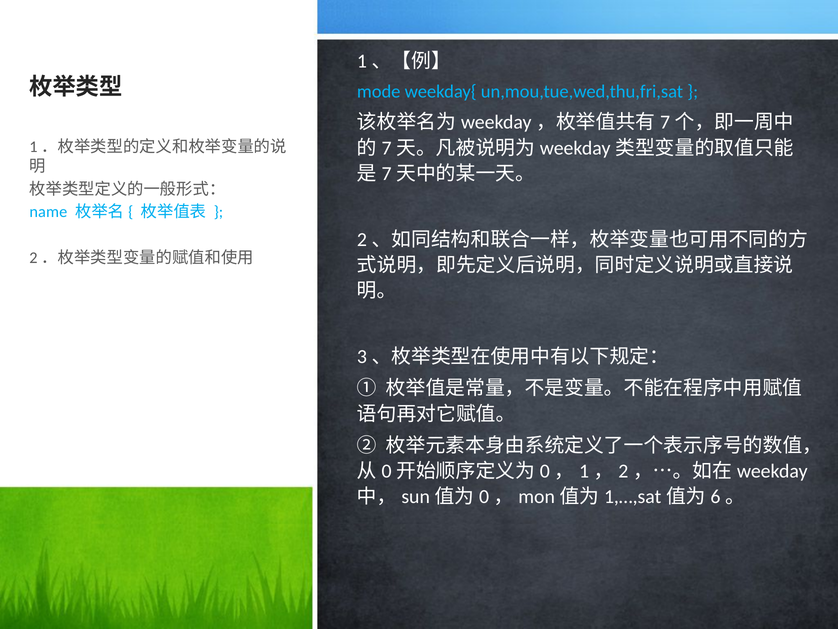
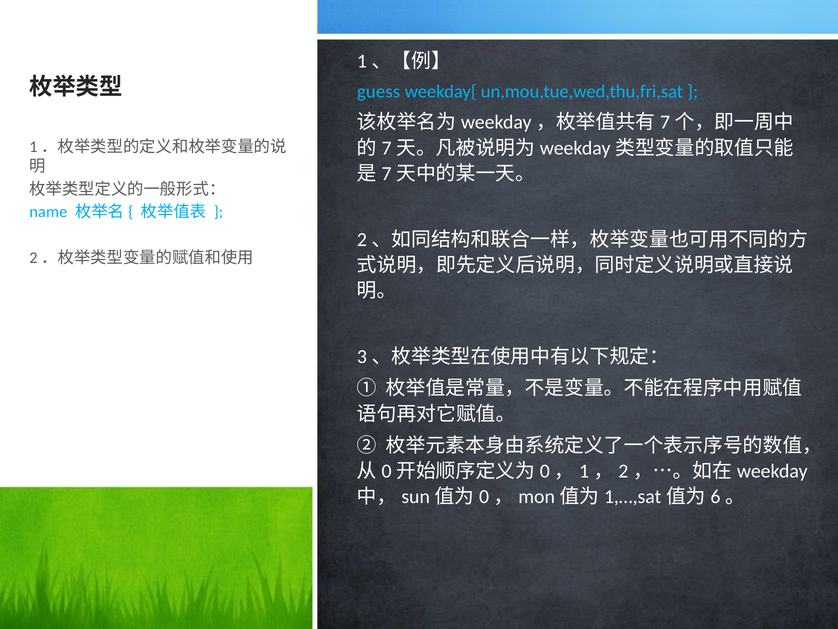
mode: mode -> guess
